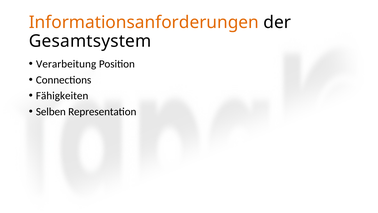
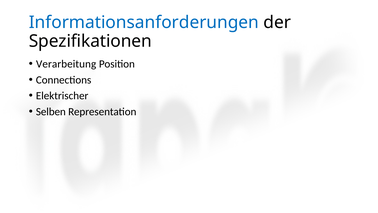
Informationsanforderungen colour: orange -> blue
Gesamtsystem: Gesamtsystem -> Spezifikationen
Fähigkeiten: Fähigkeiten -> Elektrischer
